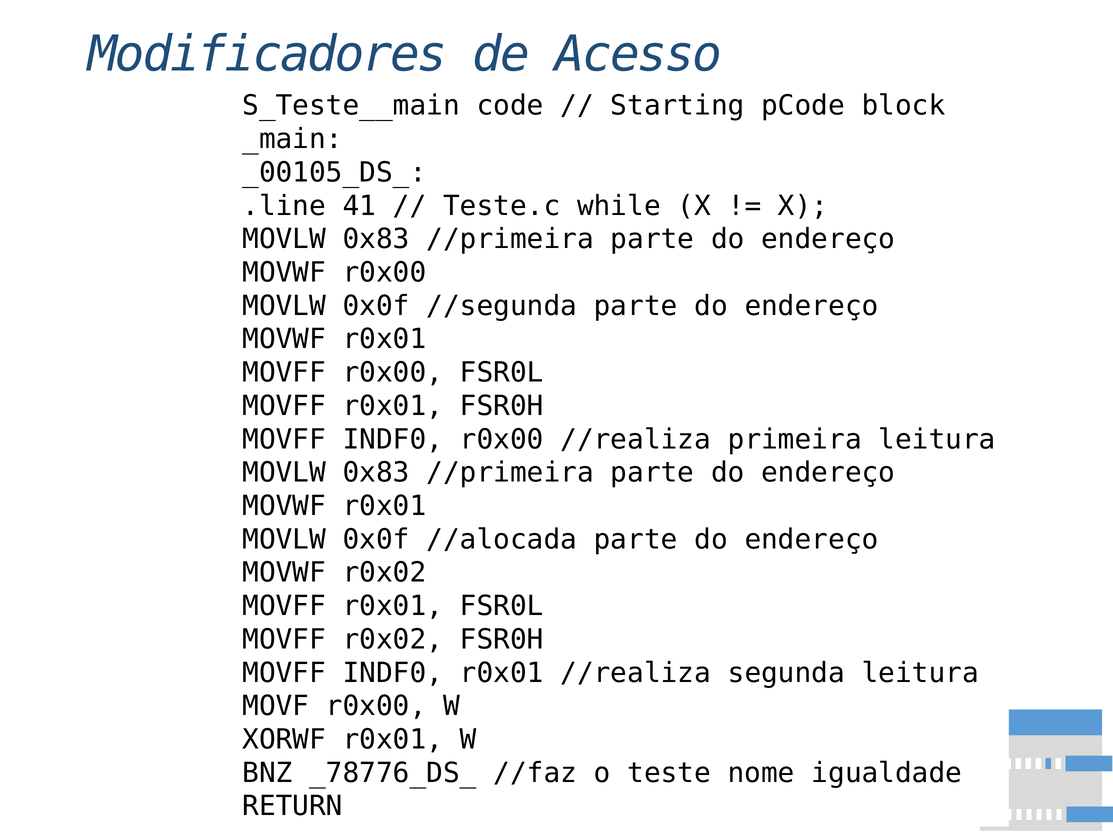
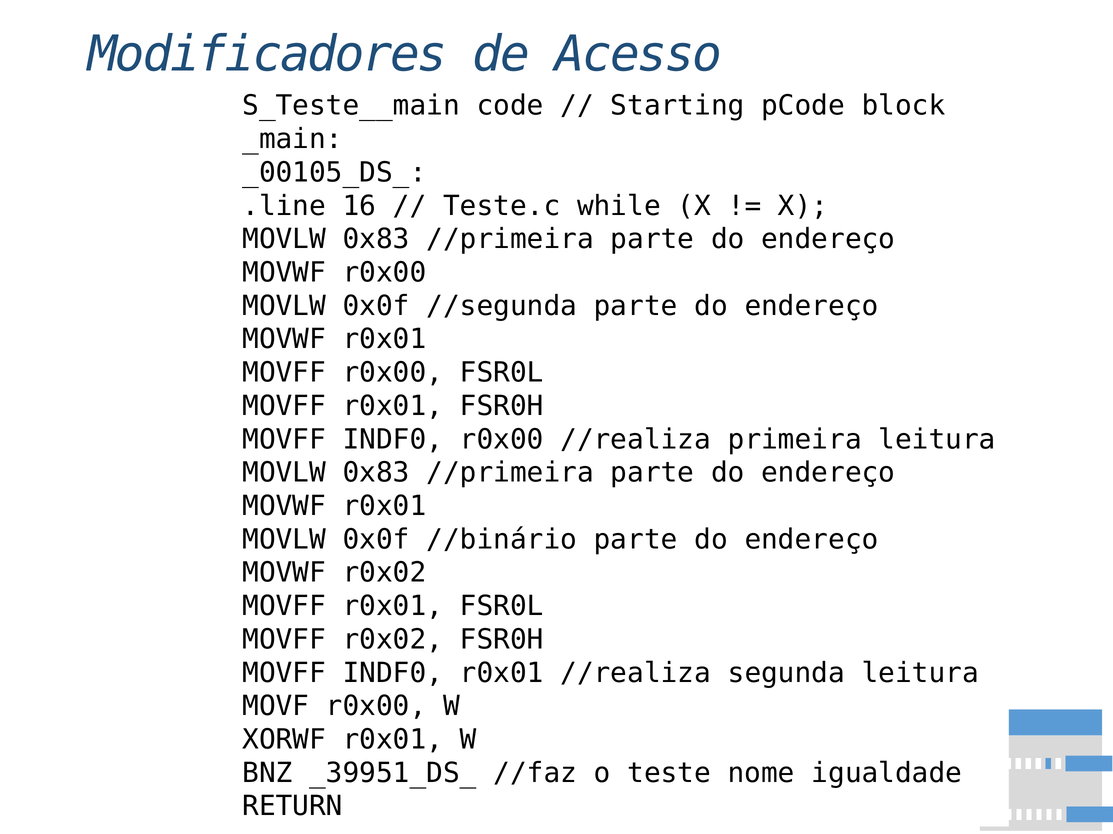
41: 41 -> 16
//alocada: //alocada -> //binário
_78776_DS_: _78776_DS_ -> _39951_DS_
